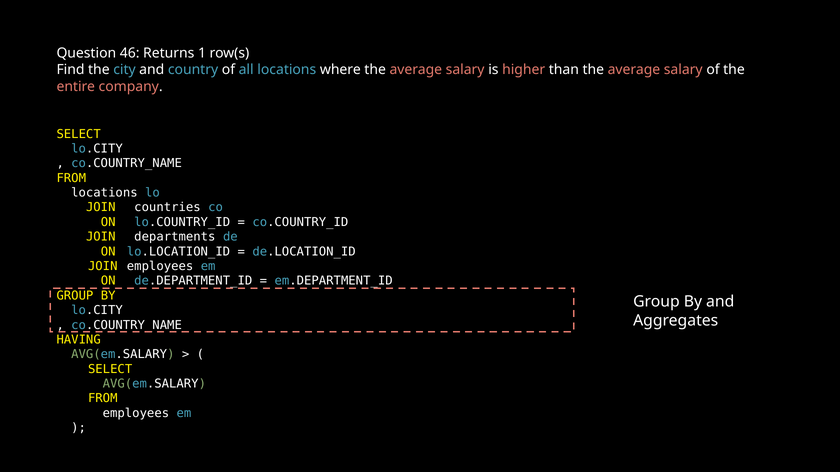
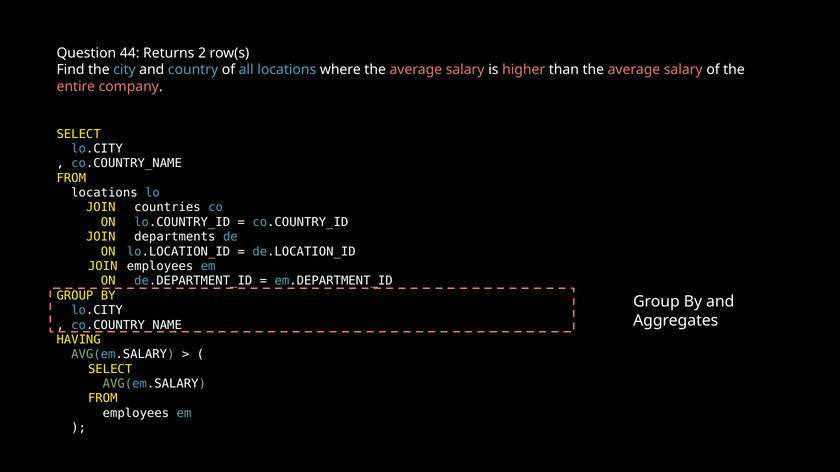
46: 46 -> 44
1: 1 -> 2
